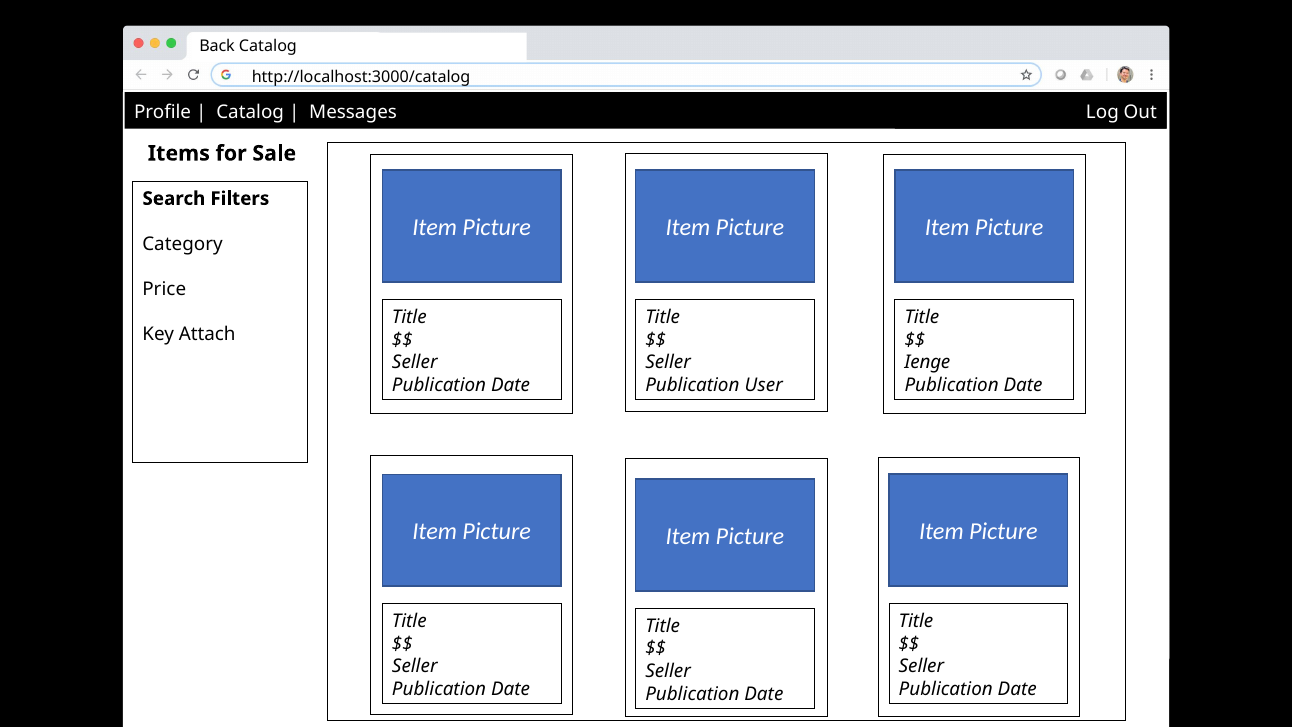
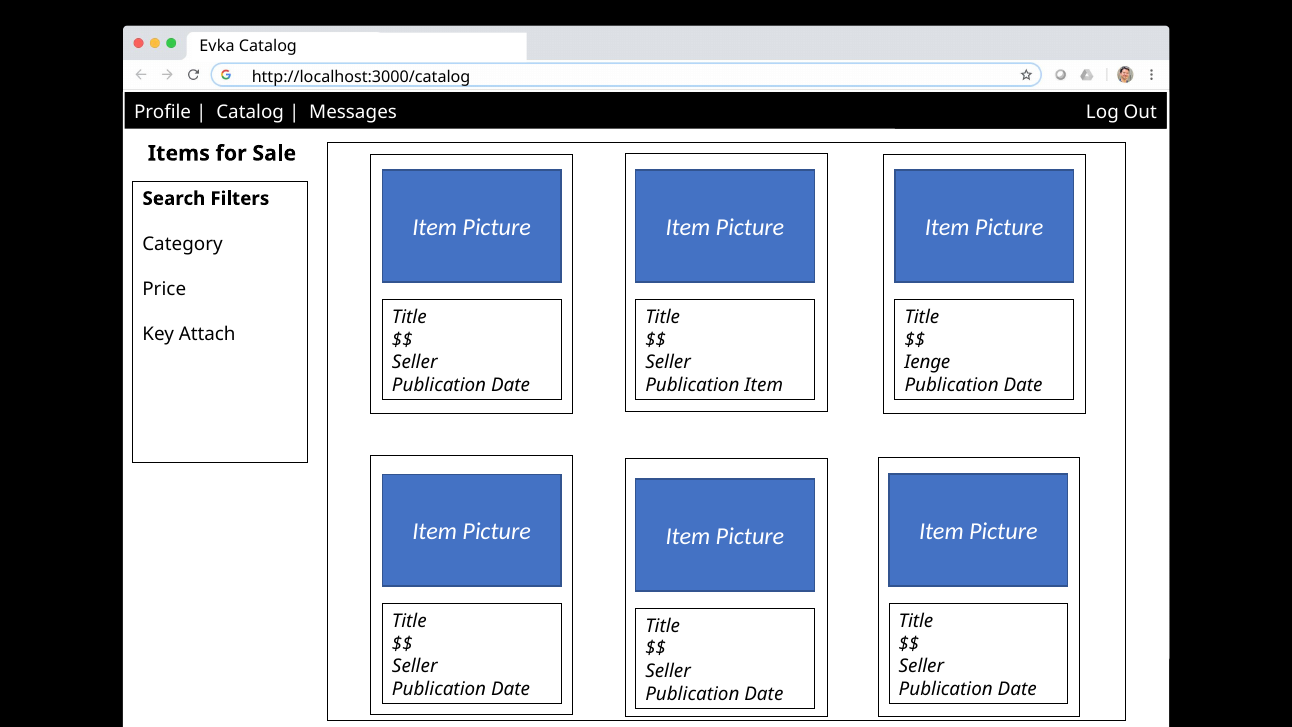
Back: Back -> Evka
Publication User: User -> Item
